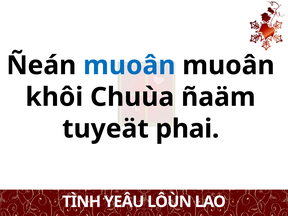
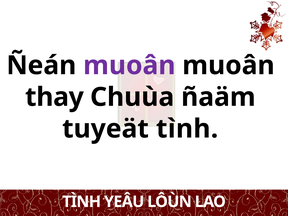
muoân at (129, 65) colour: blue -> purple
khôi: khôi -> thay
tuyeät phai: phai -> tình
